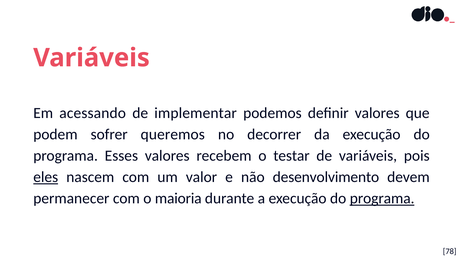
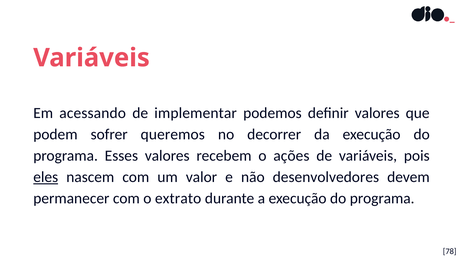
testar: testar -> ações
desenvolvimento: desenvolvimento -> desenvolvedores
maioria: maioria -> extrato
programa at (382, 198) underline: present -> none
